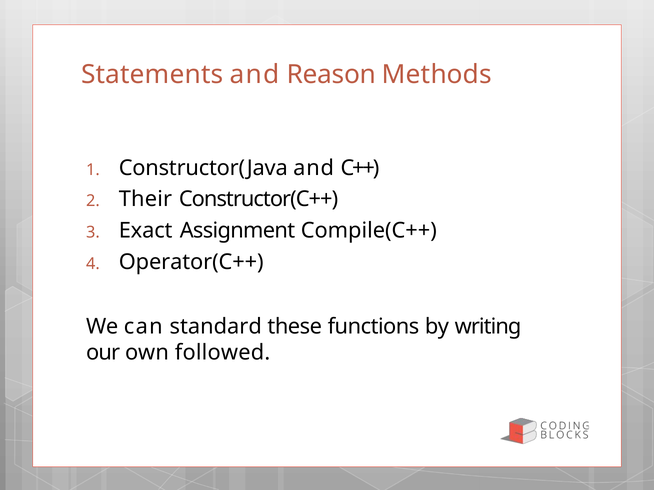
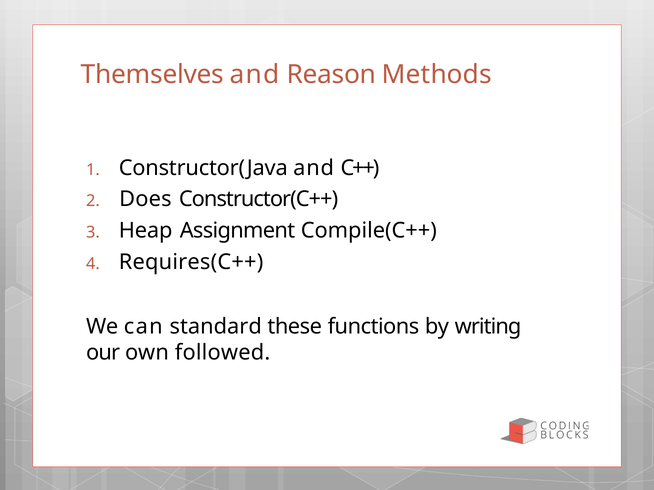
Statements: Statements -> Themselves
Their: Their -> Does
Exact: Exact -> Heap
Operator(C++: Operator(C++ -> Requires(C++
